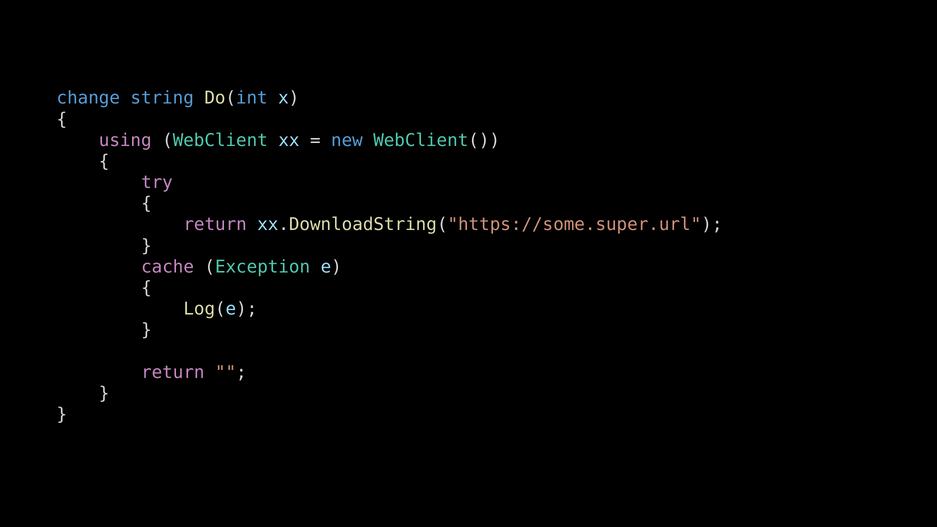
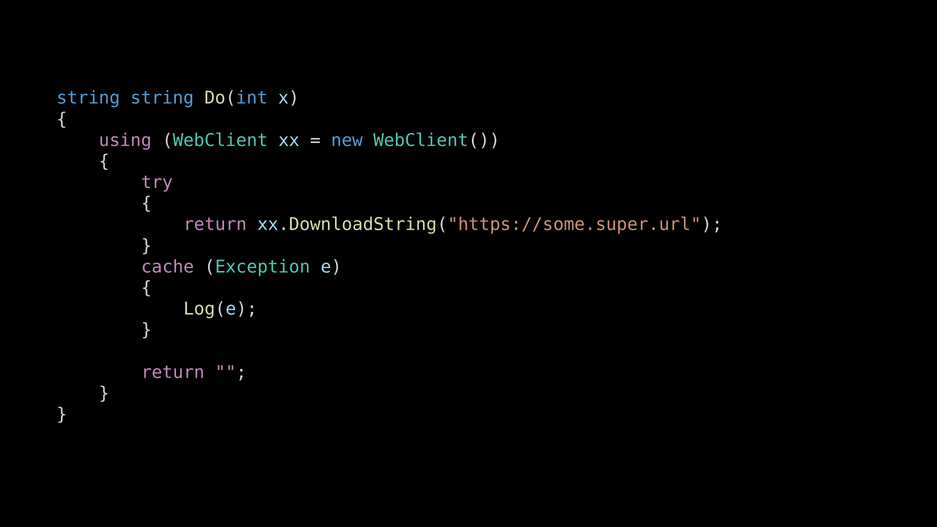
change at (88, 98): change -> string
